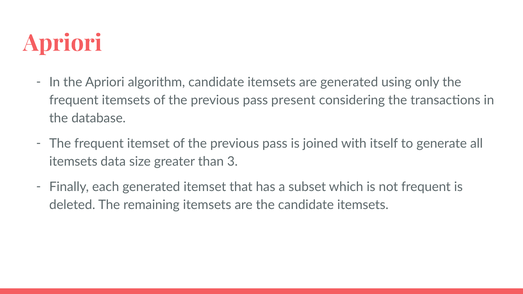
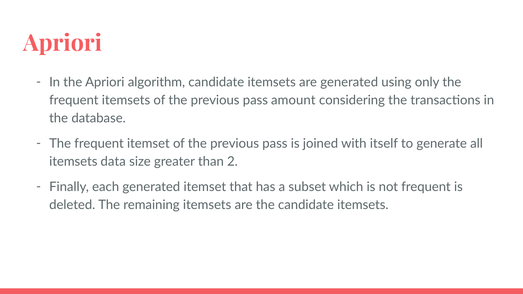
present: present -> amount
3: 3 -> 2
